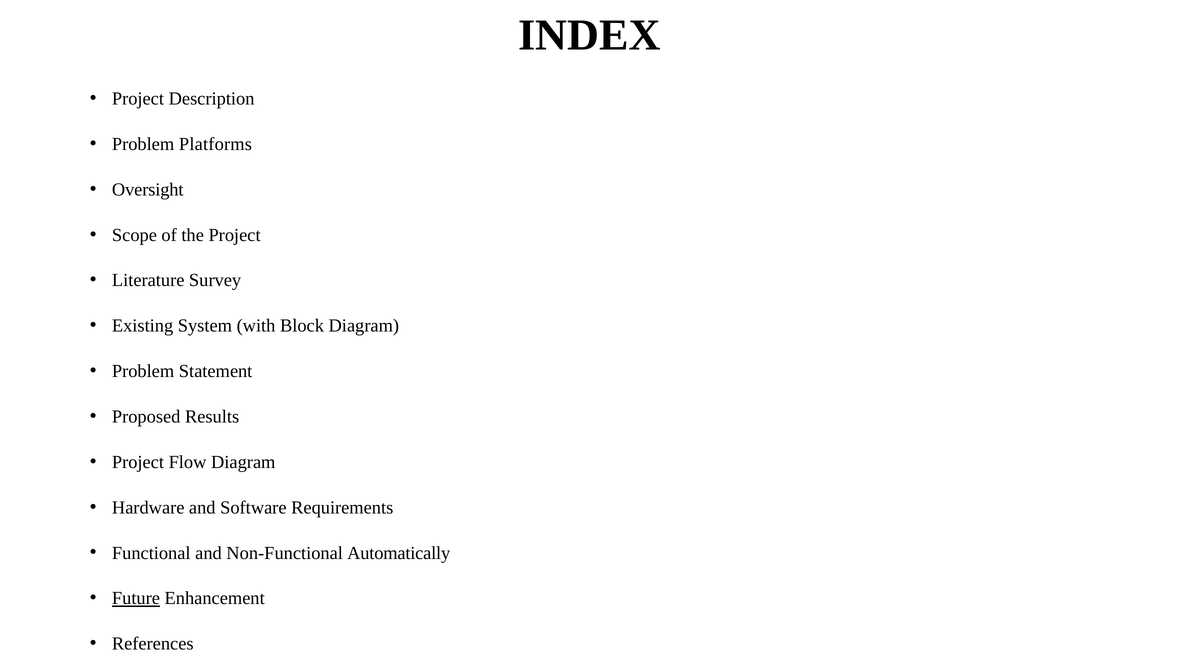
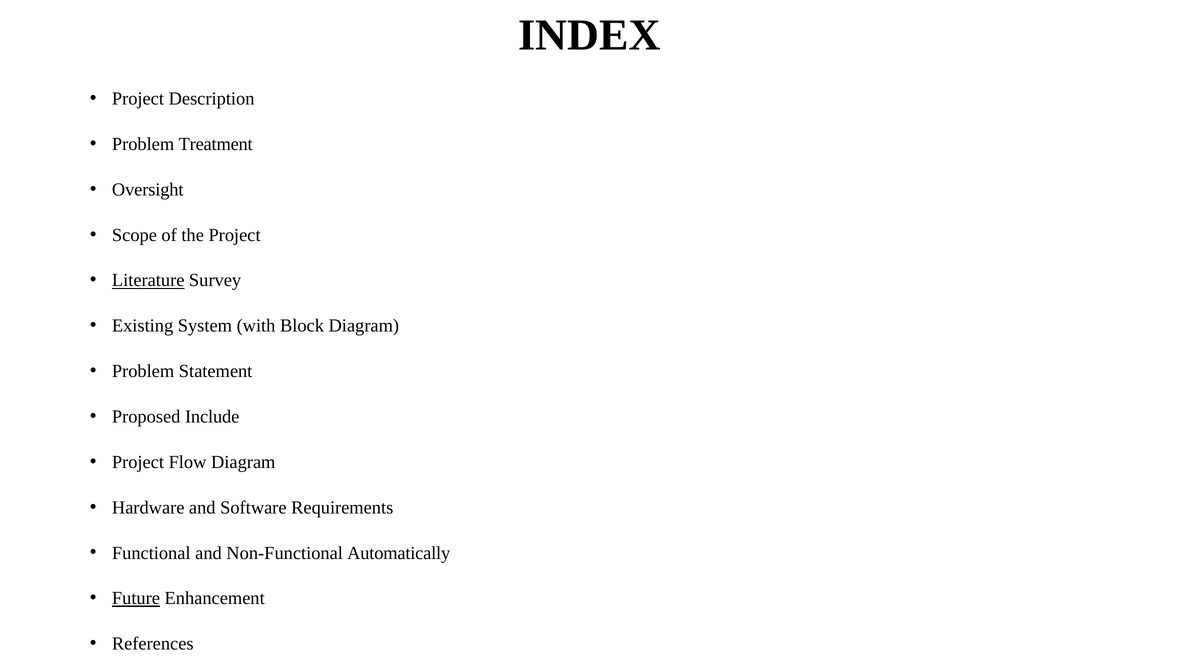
Platforms: Platforms -> Treatment
Literature underline: none -> present
Results: Results -> Include
